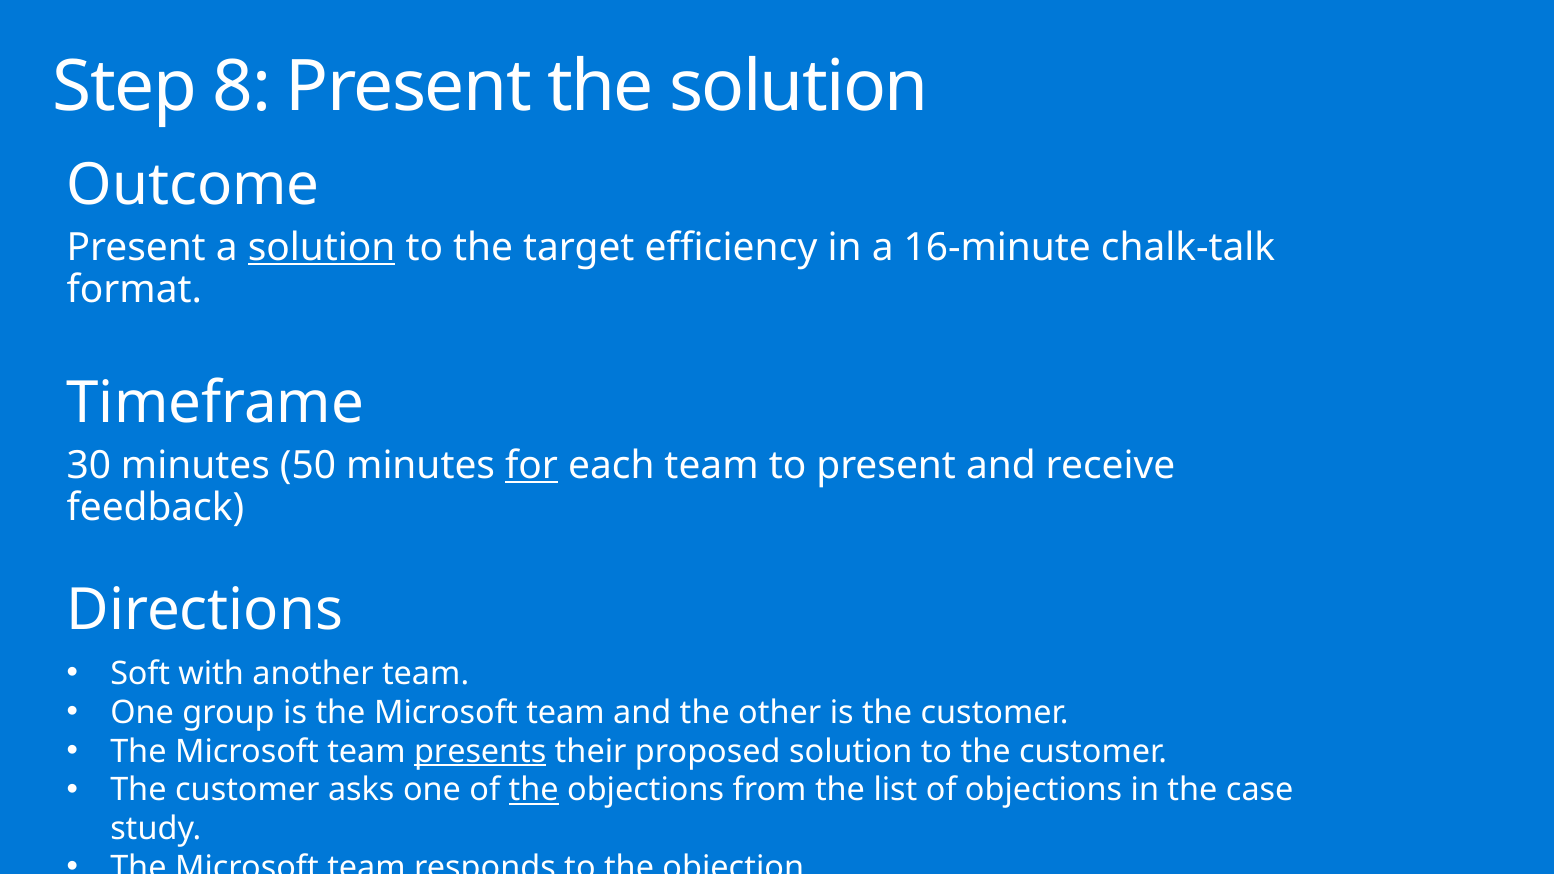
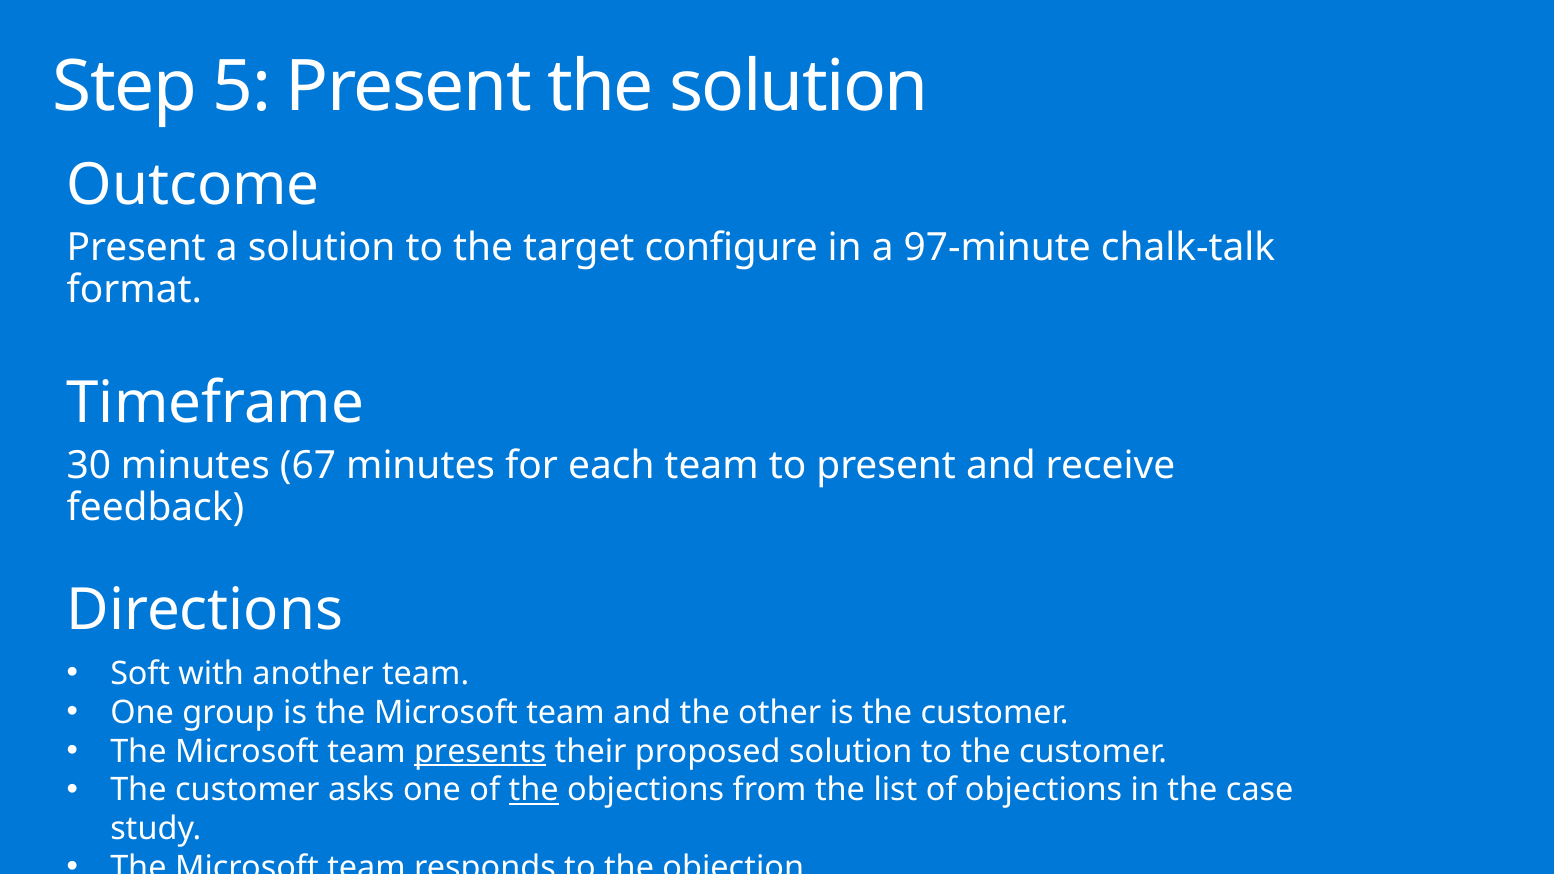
8: 8 -> 5
solution at (322, 247) underline: present -> none
efficiency: efficiency -> configure
16-minute: 16-minute -> 97-minute
50: 50 -> 67
for underline: present -> none
